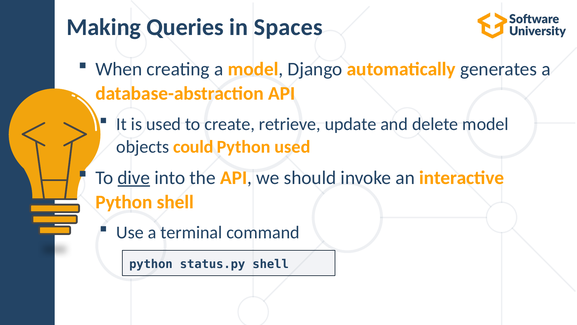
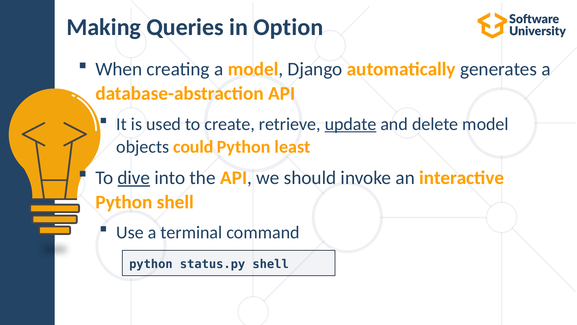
Spaces: Spaces -> Option
update underline: none -> present
Python used: used -> least
